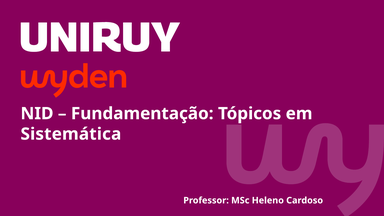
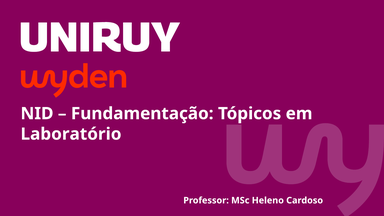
Sistemática: Sistemática -> Laboratório
